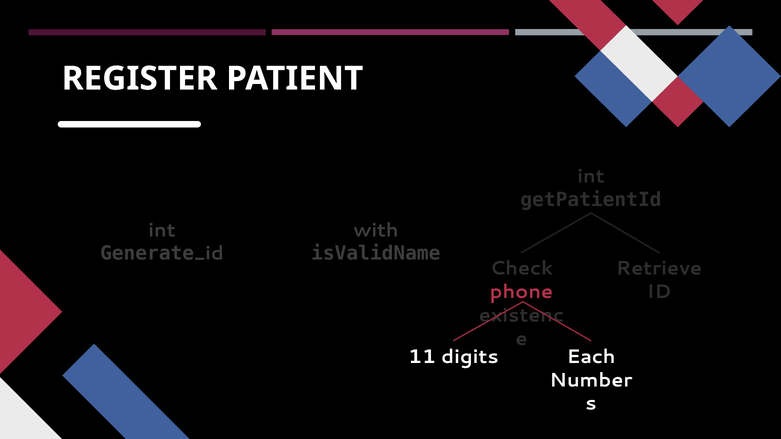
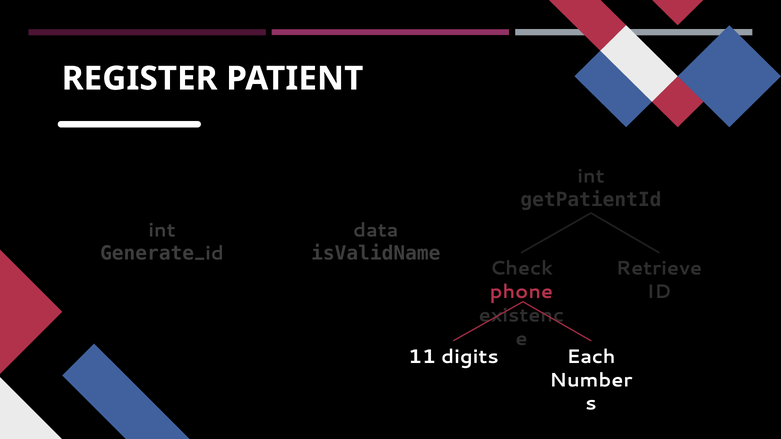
with: with -> data
